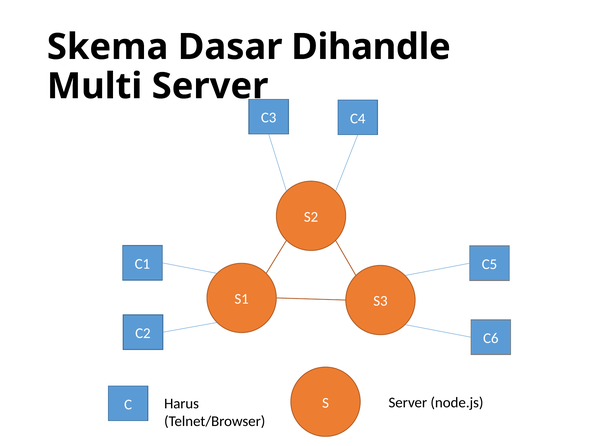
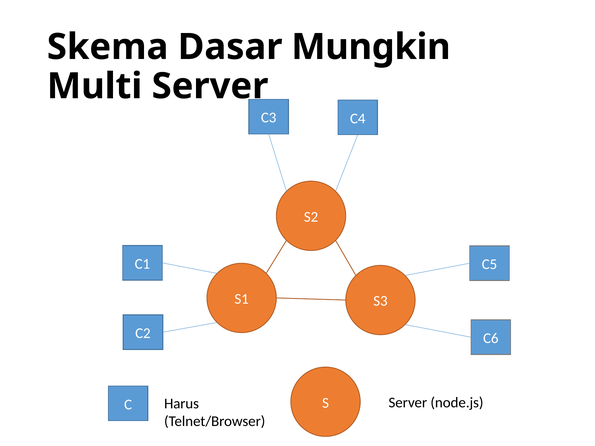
Dihandle: Dihandle -> Mungkin
